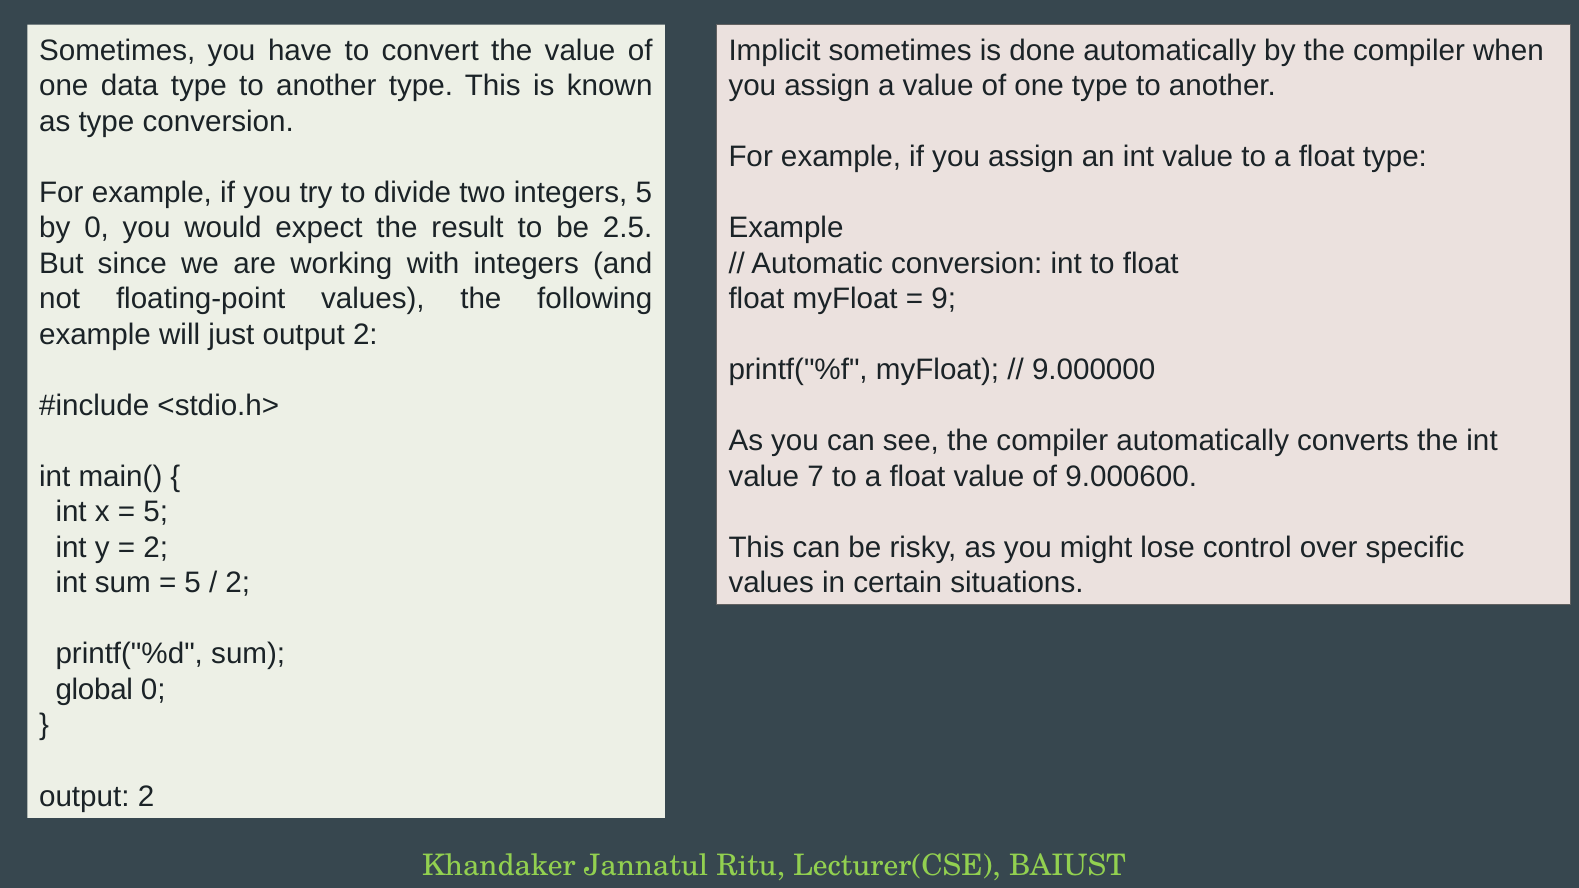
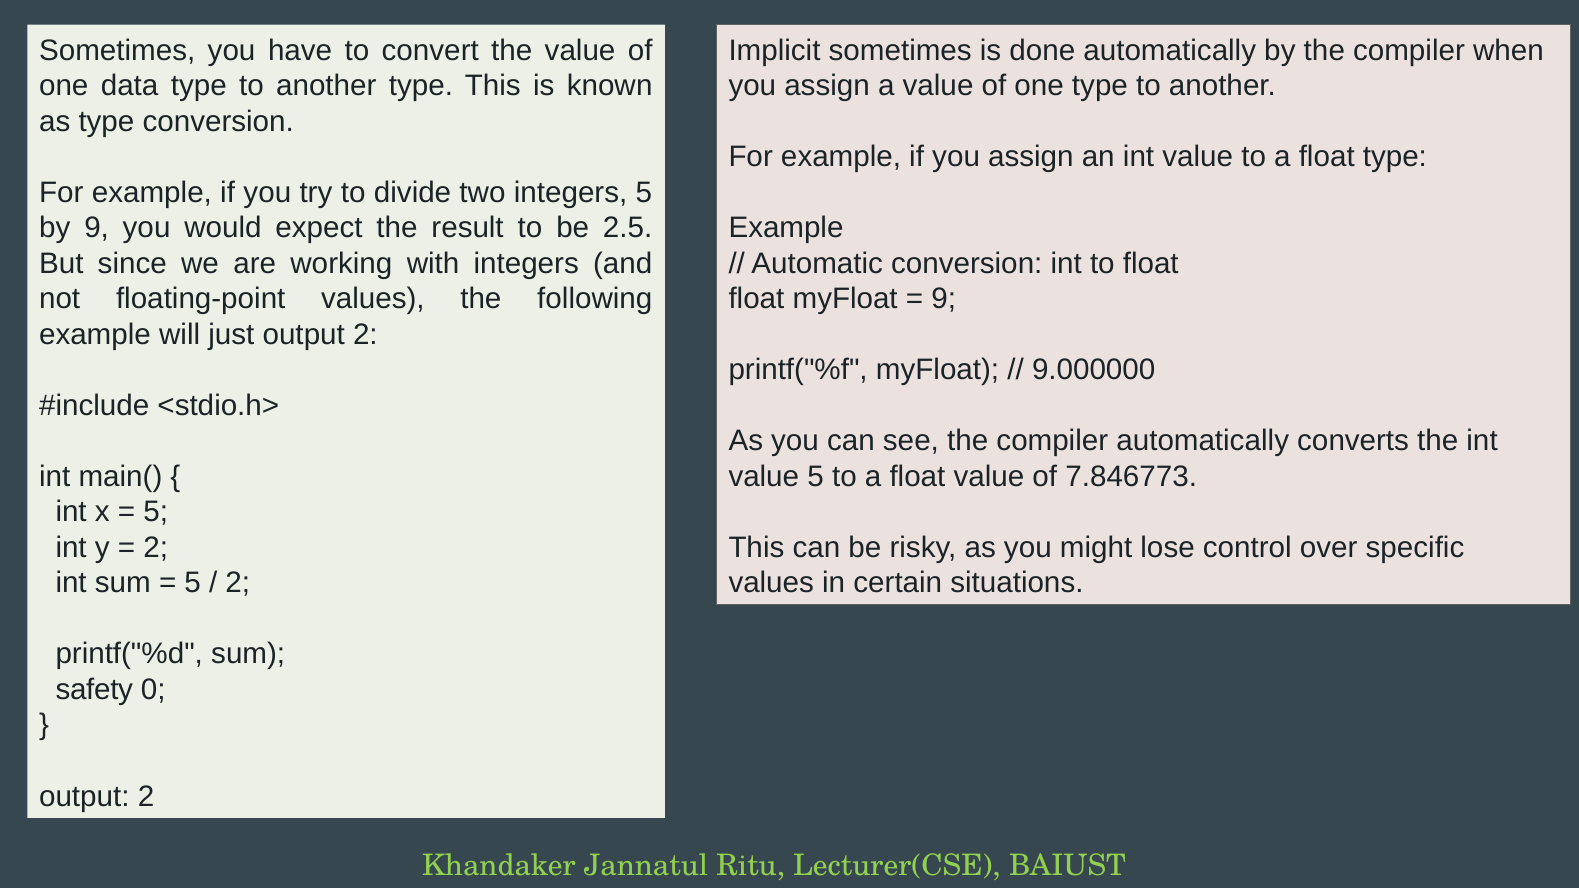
by 0: 0 -> 9
value 7: 7 -> 5
9.000600: 9.000600 -> 7.846773
global: global -> safety
